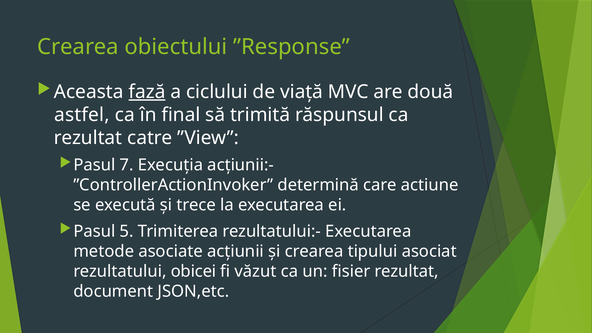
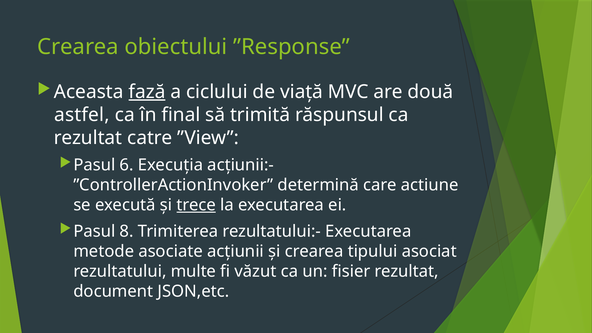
7: 7 -> 6
trece underline: none -> present
5: 5 -> 8
obicei: obicei -> multe
